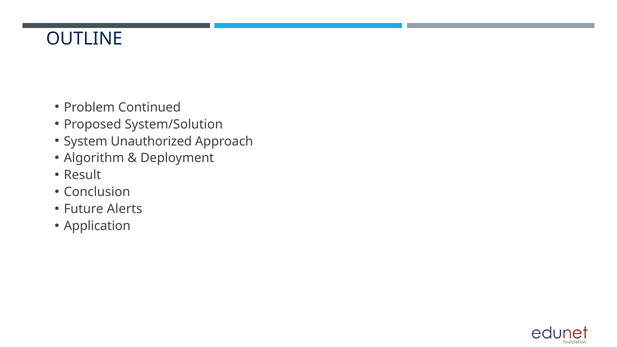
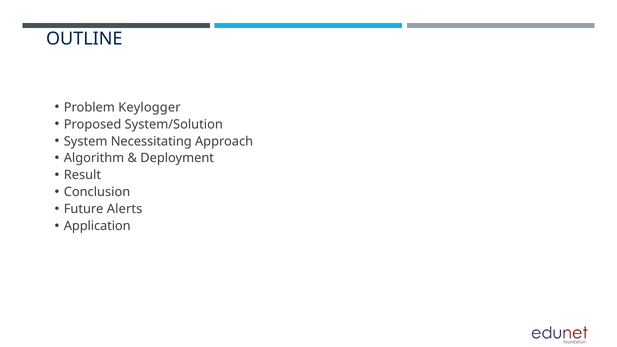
Continued: Continued -> Keylogger
Unauthorized: Unauthorized -> Necessitating
